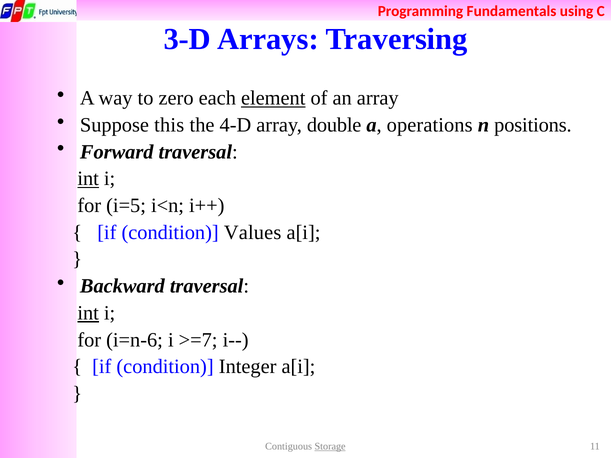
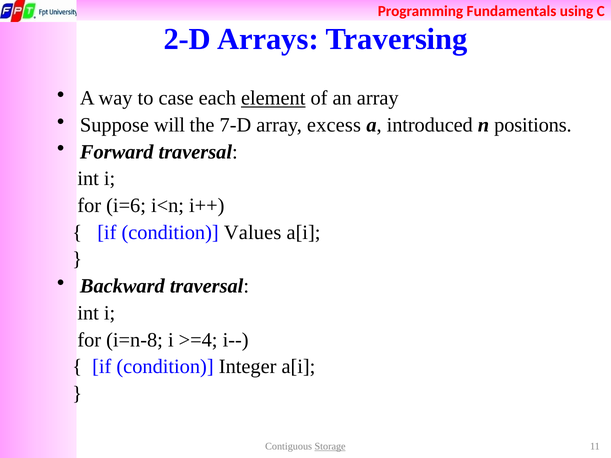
3-D: 3-D -> 2-D
zero: zero -> case
this: this -> will
4-D: 4-D -> 7-D
double: double -> excess
operations: operations -> introduced
int at (88, 179) underline: present -> none
i=5: i=5 -> i=6
int at (88, 313) underline: present -> none
i=n-6: i=n-6 -> i=n-8
>=7: >=7 -> >=4
